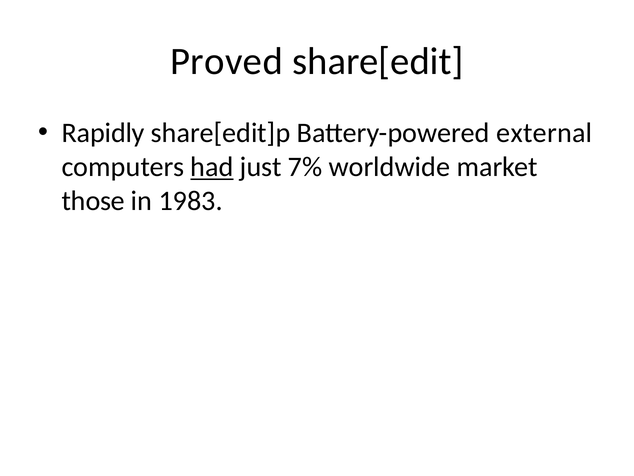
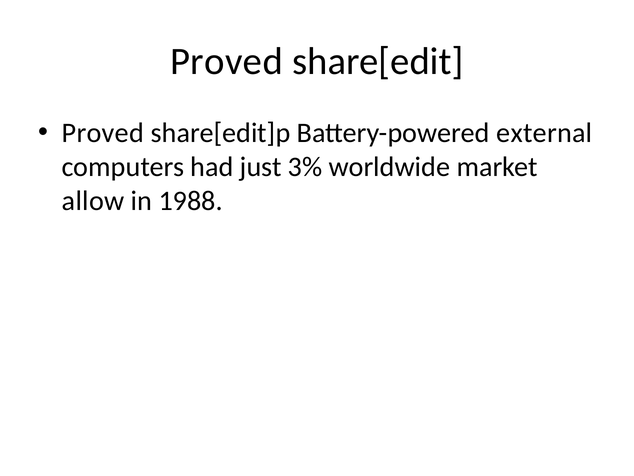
Rapidly at (103, 133): Rapidly -> Proved
had underline: present -> none
7%: 7% -> 3%
those: those -> allow
1983: 1983 -> 1988
